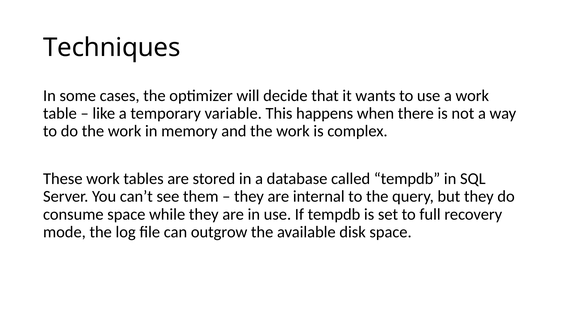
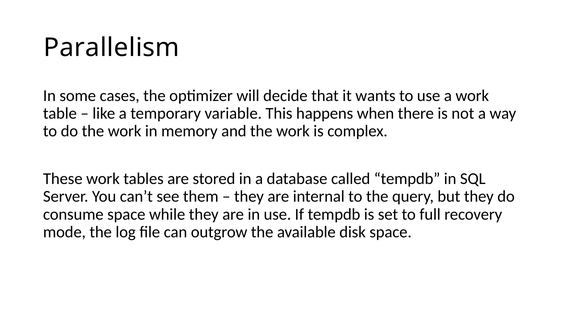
Techniques: Techniques -> Parallelism
